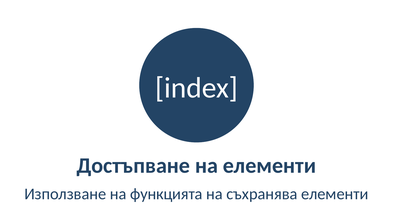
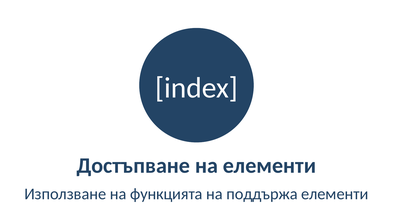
съхранява: съхранява -> поддържа
